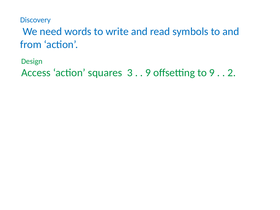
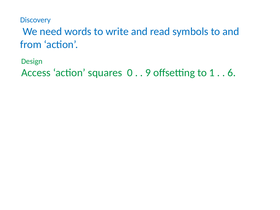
3: 3 -> 0
to 9: 9 -> 1
2: 2 -> 6
